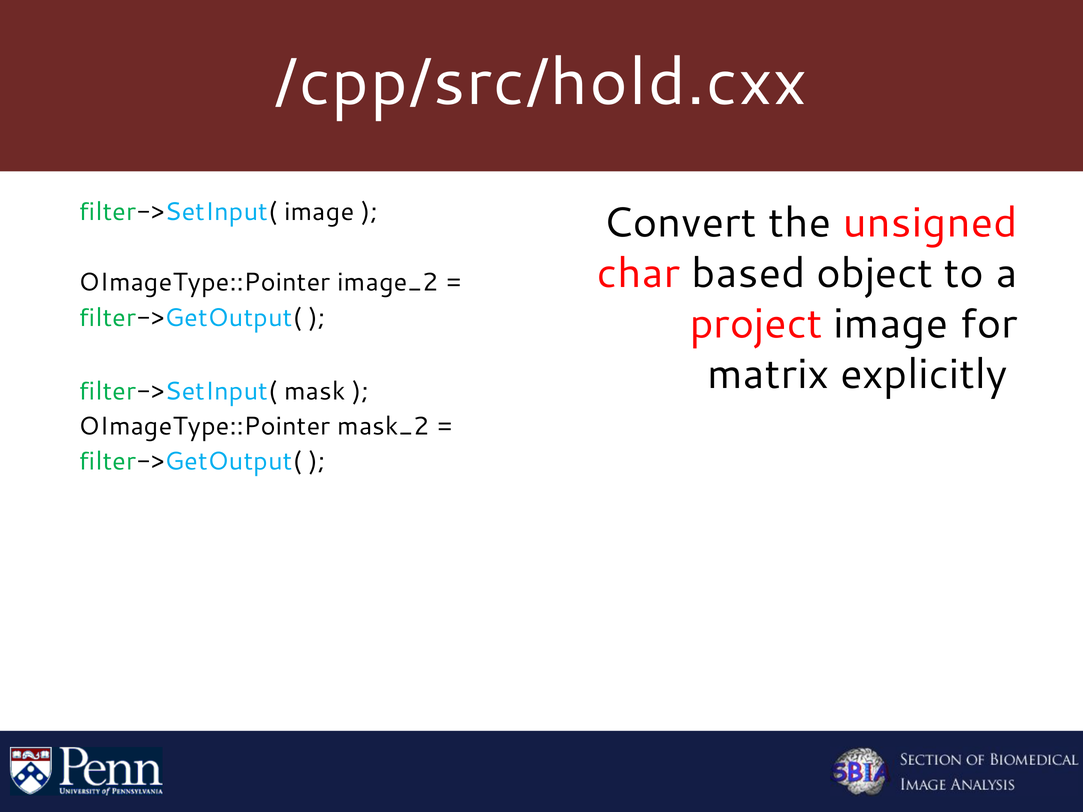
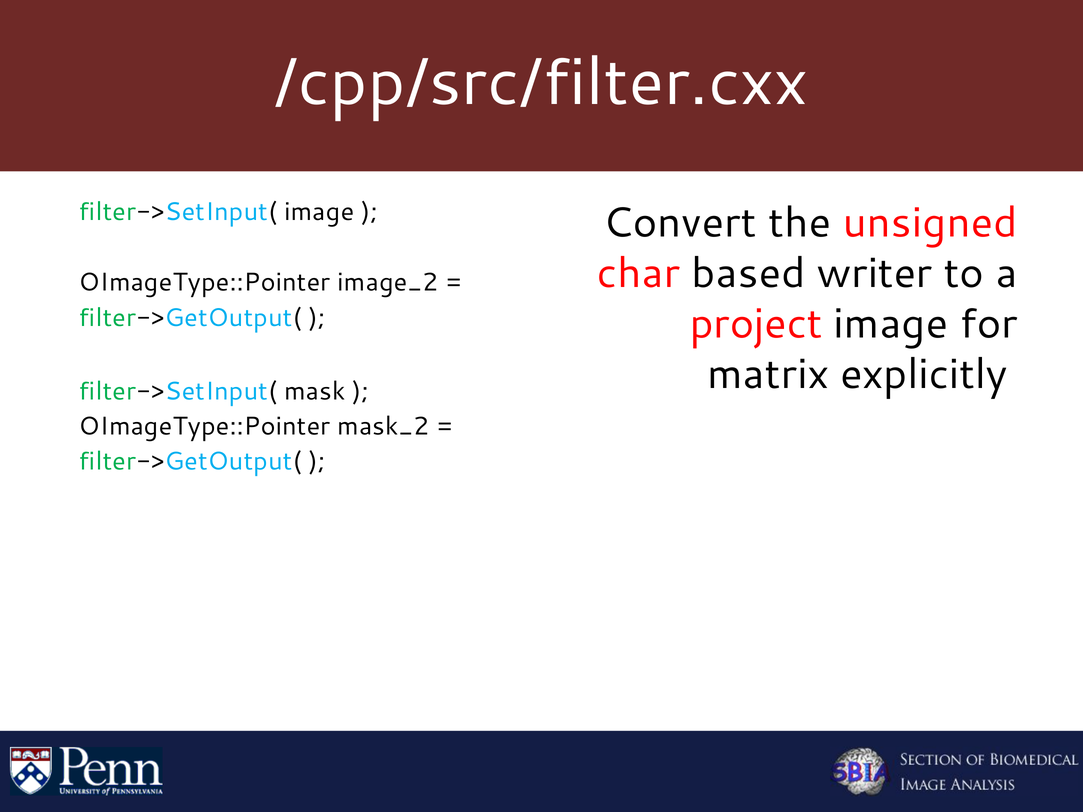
/cpp/src/hold.cxx: /cpp/src/hold.cxx -> /cpp/src/filter.cxx
object: object -> writer
